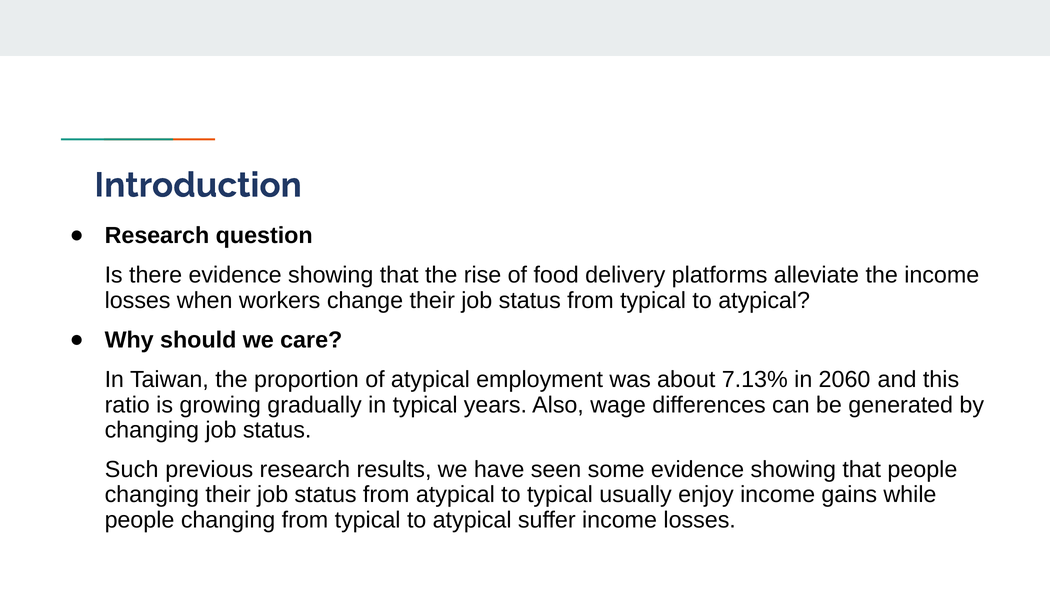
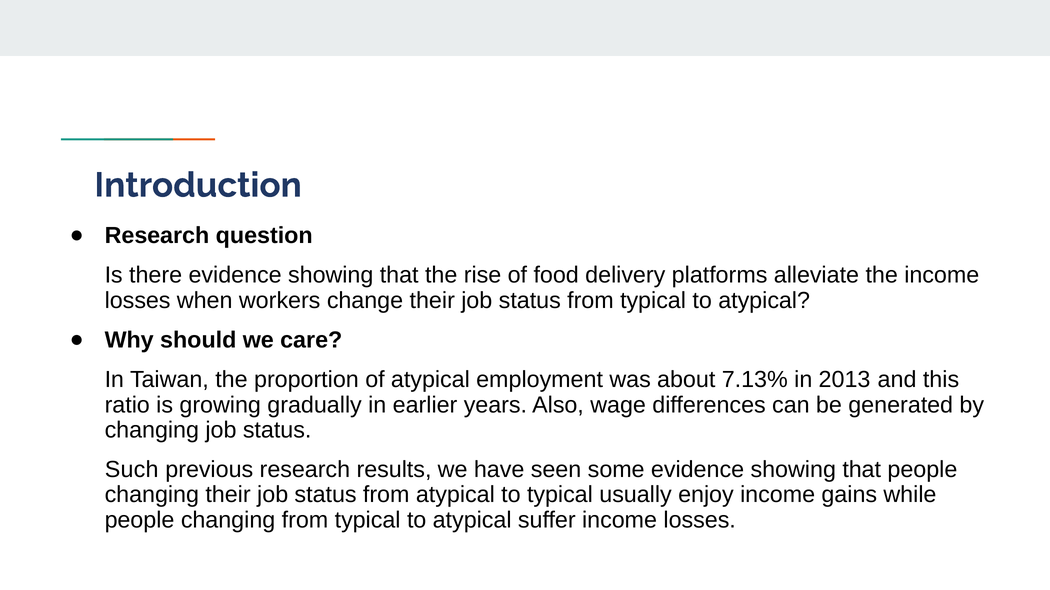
2060: 2060 -> 2013
in typical: typical -> earlier
